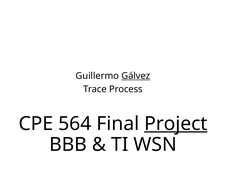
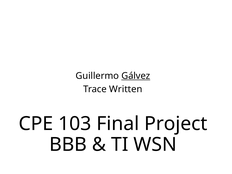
Process: Process -> Written
564: 564 -> 103
Project underline: present -> none
